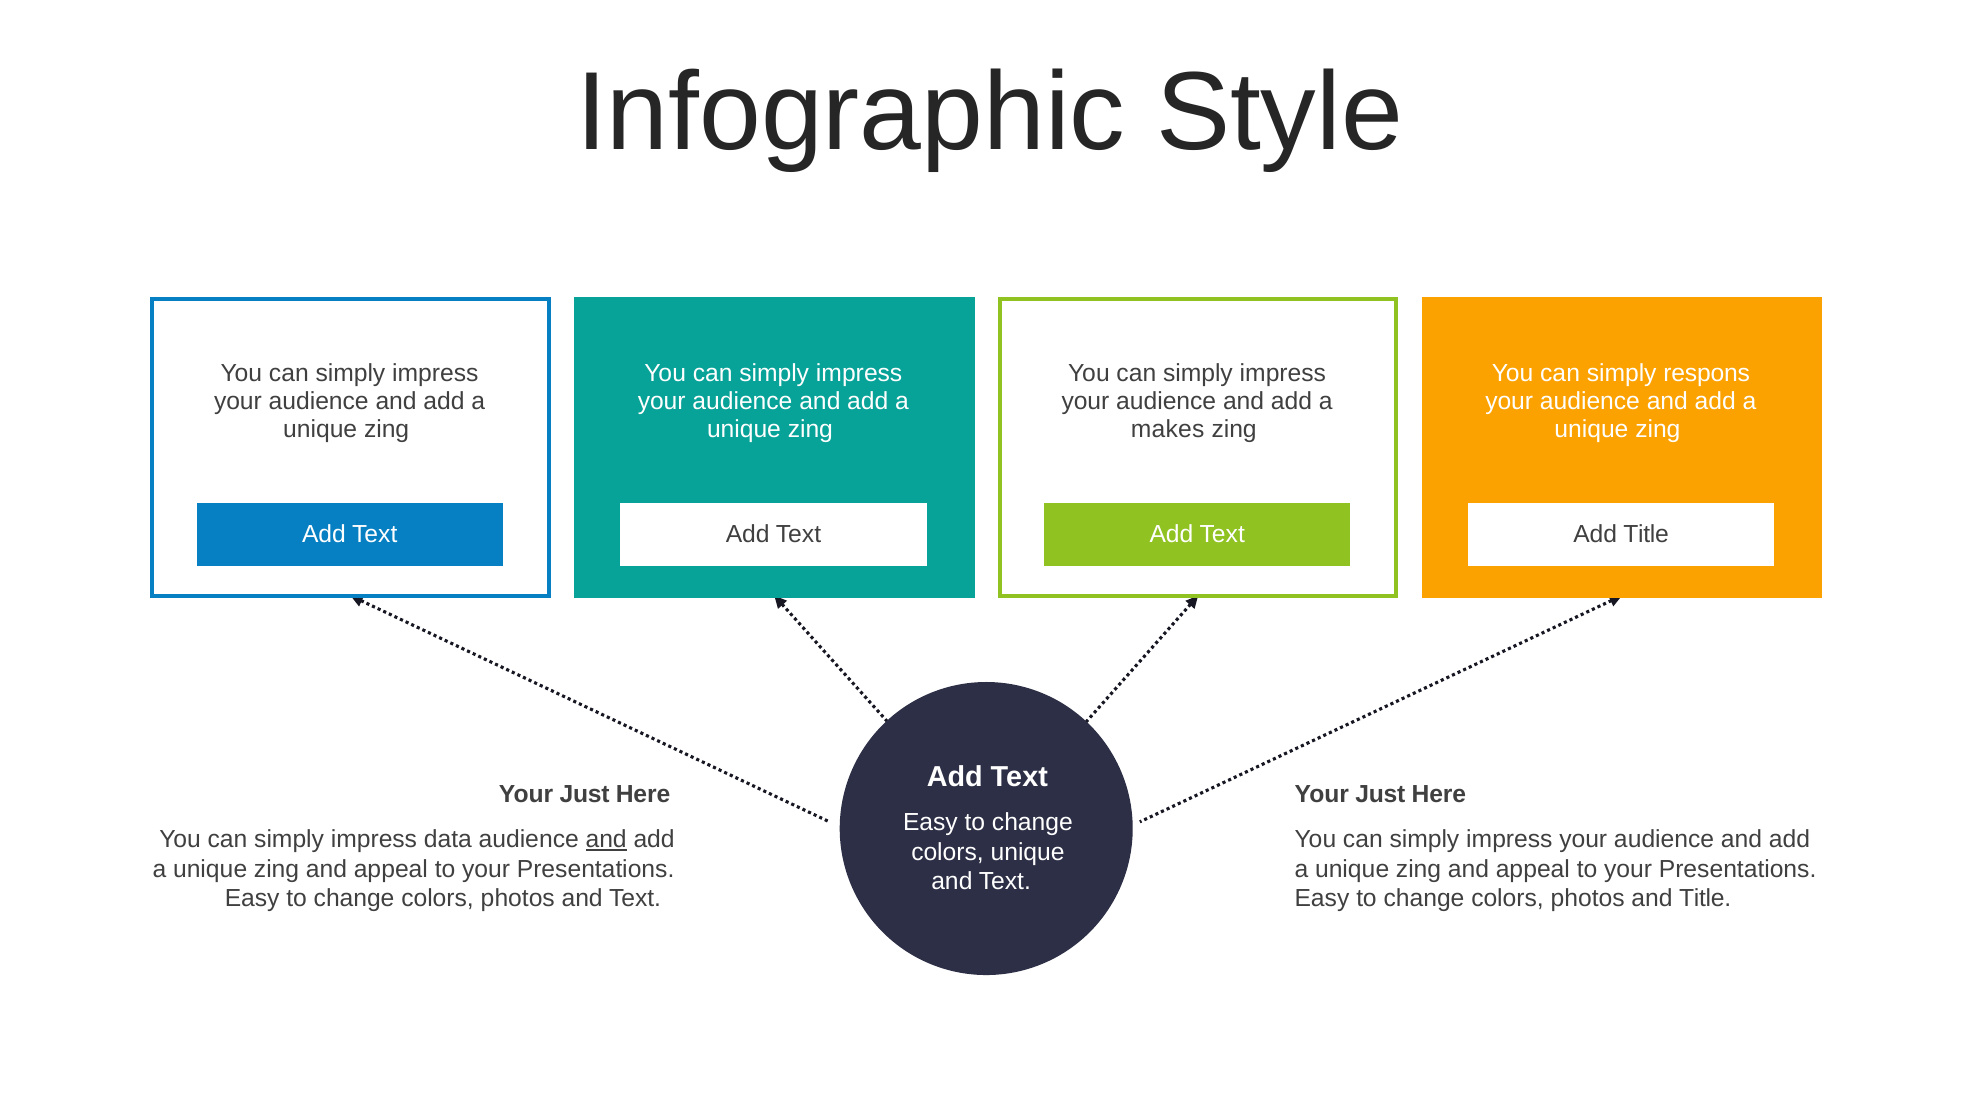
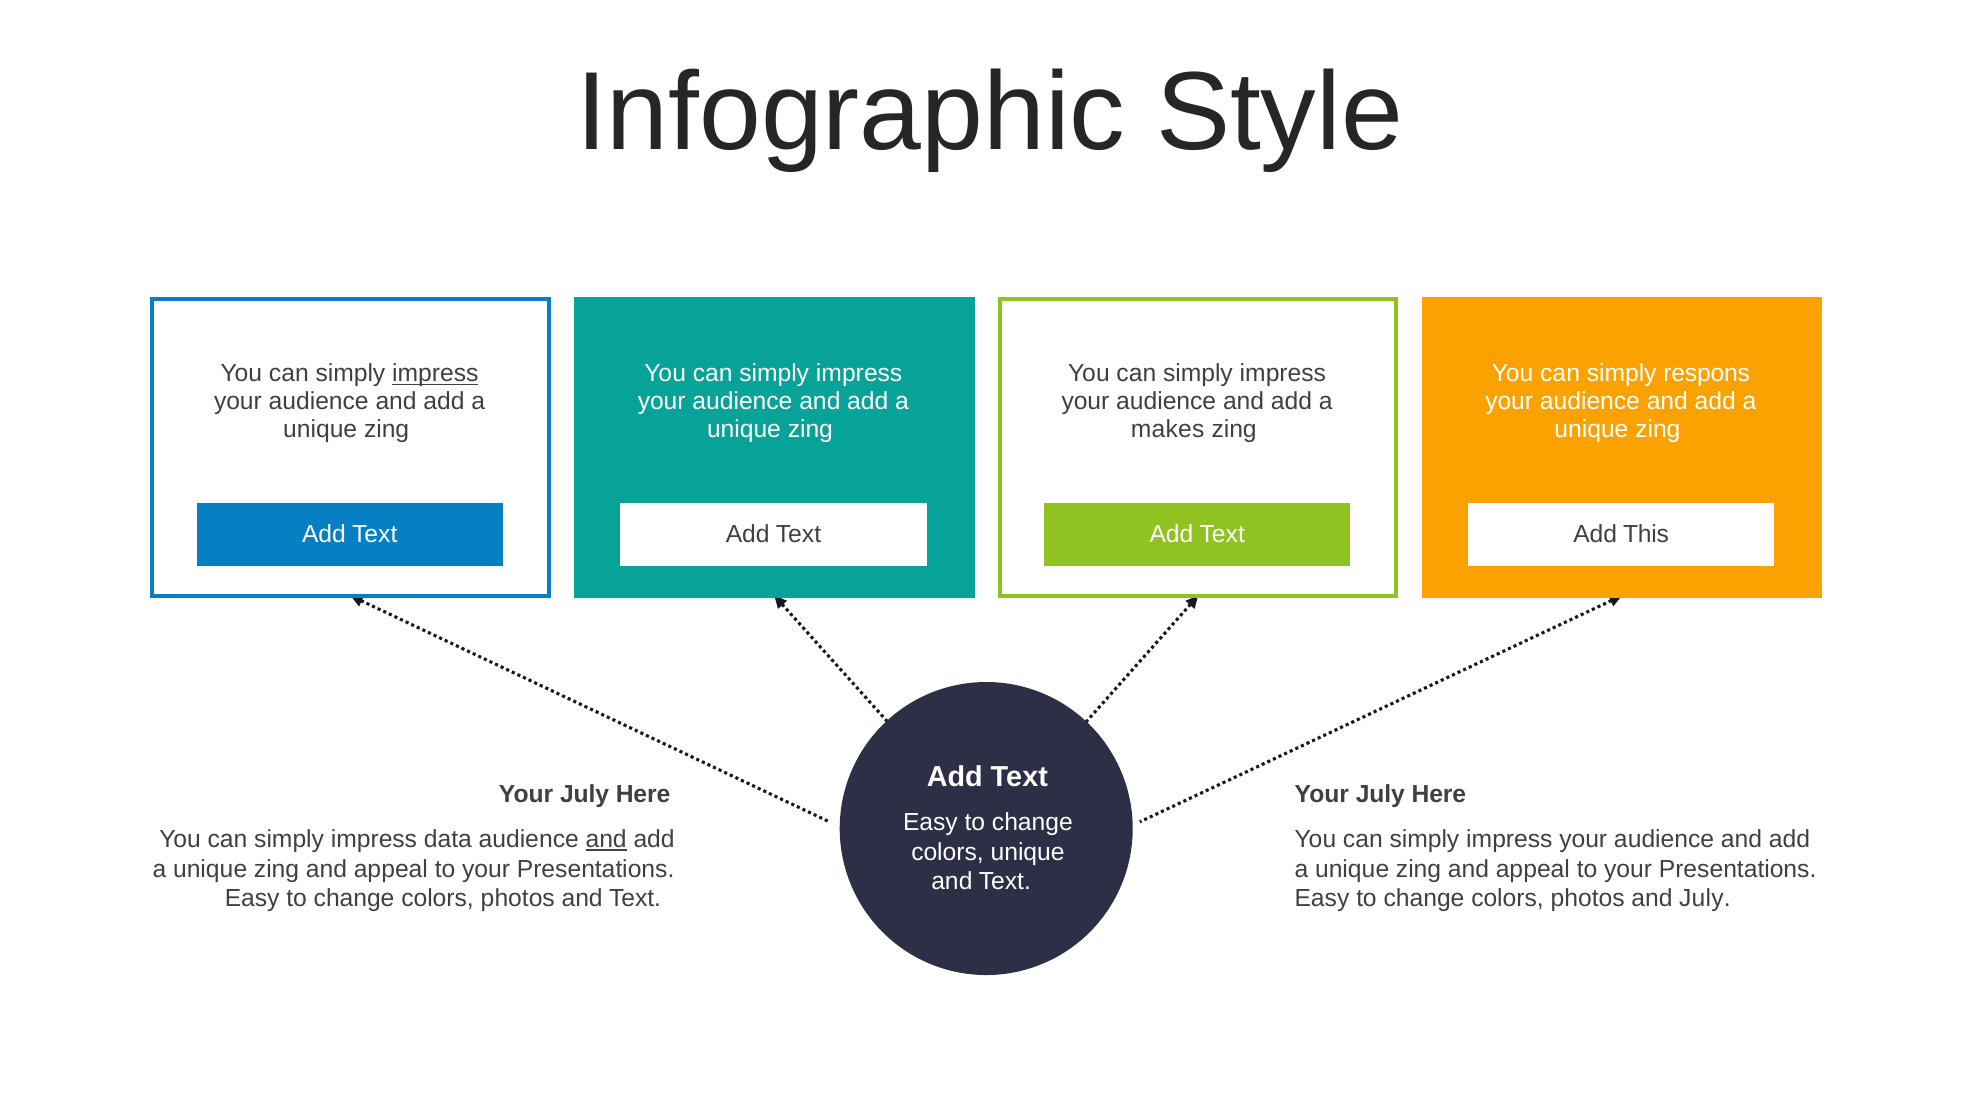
impress at (435, 374) underline: none -> present
Add Title: Title -> This
Just at (585, 795): Just -> July
Just at (1380, 795): Just -> July
and Title: Title -> July
